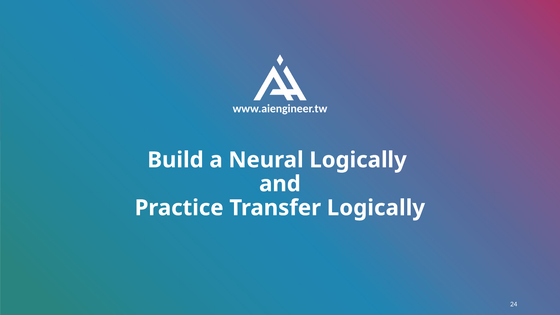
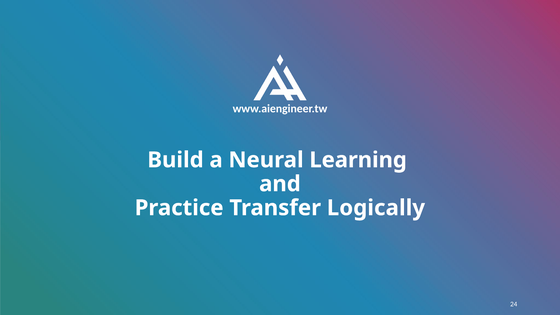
Neural Logically: Logically -> Learning
